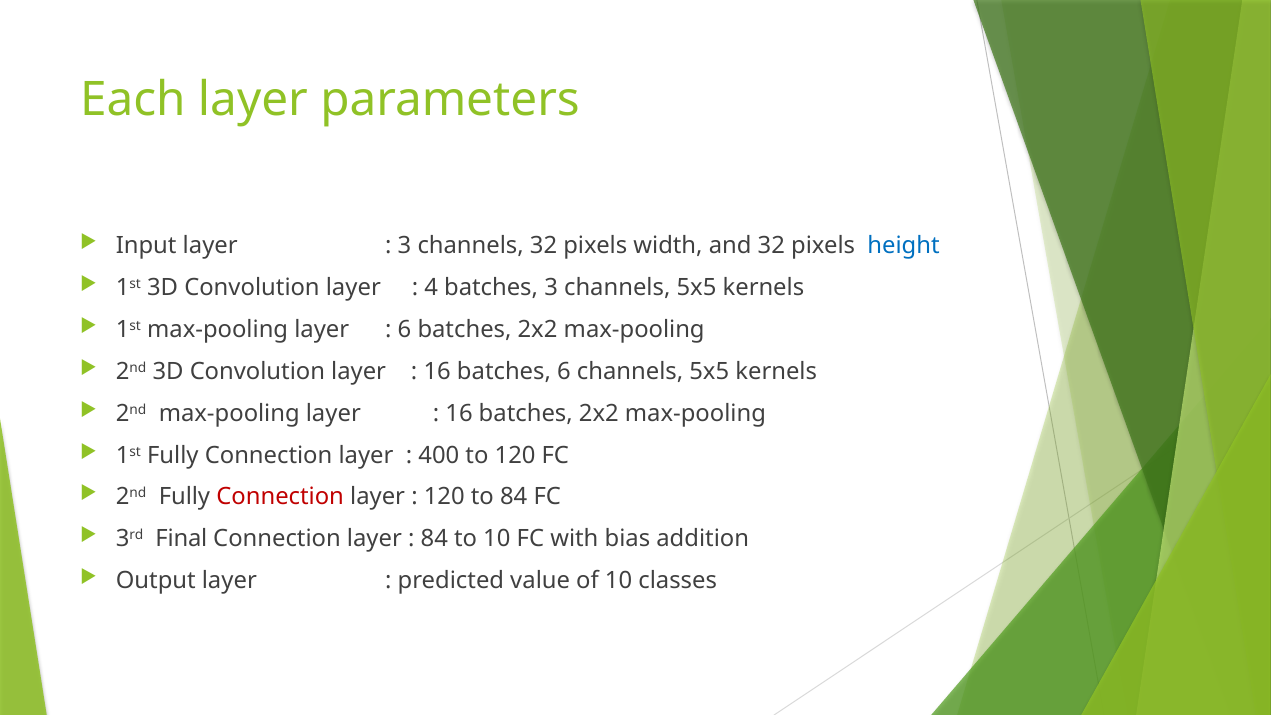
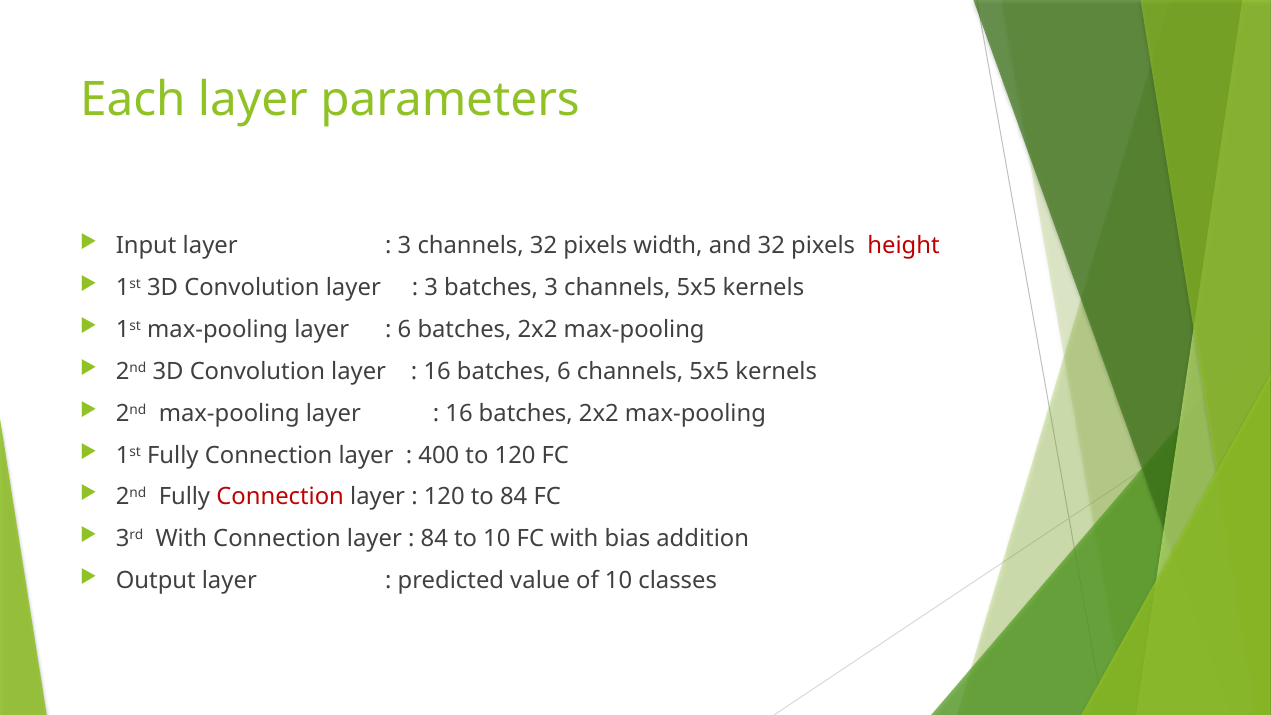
height colour: blue -> red
4 at (431, 288): 4 -> 3
3rd Final: Final -> With
